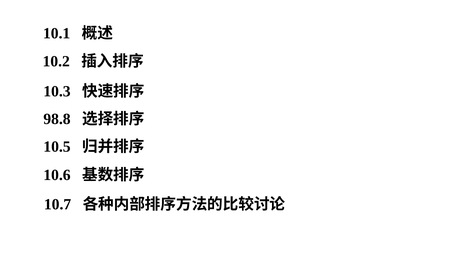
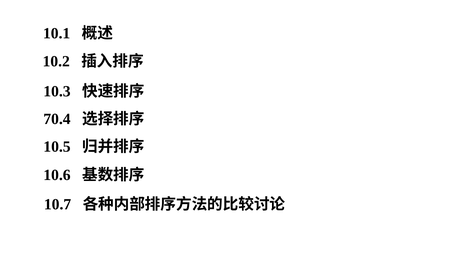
98.8: 98.8 -> 70.4
